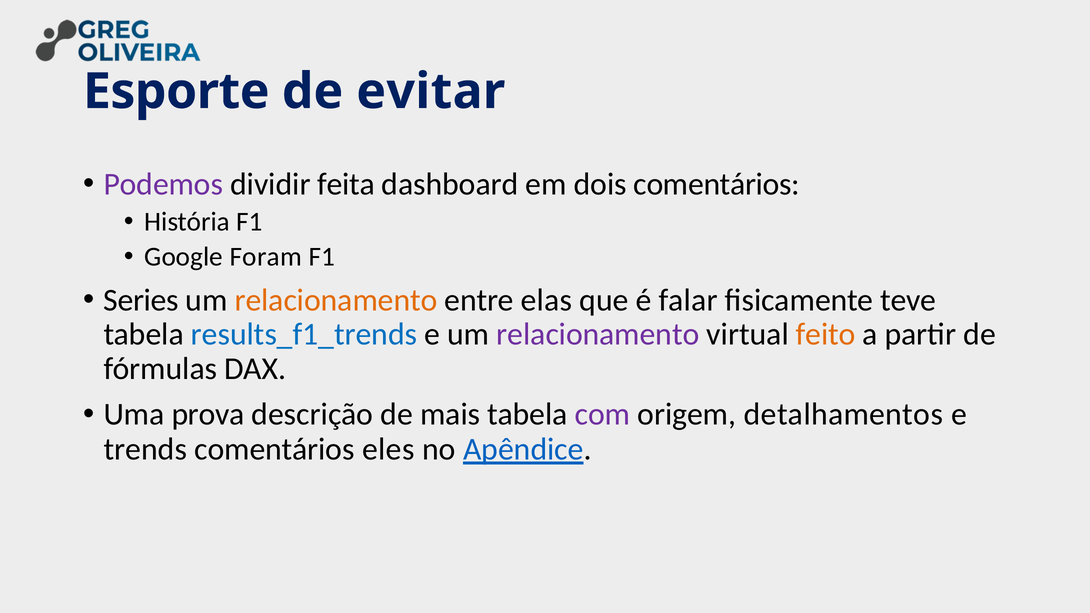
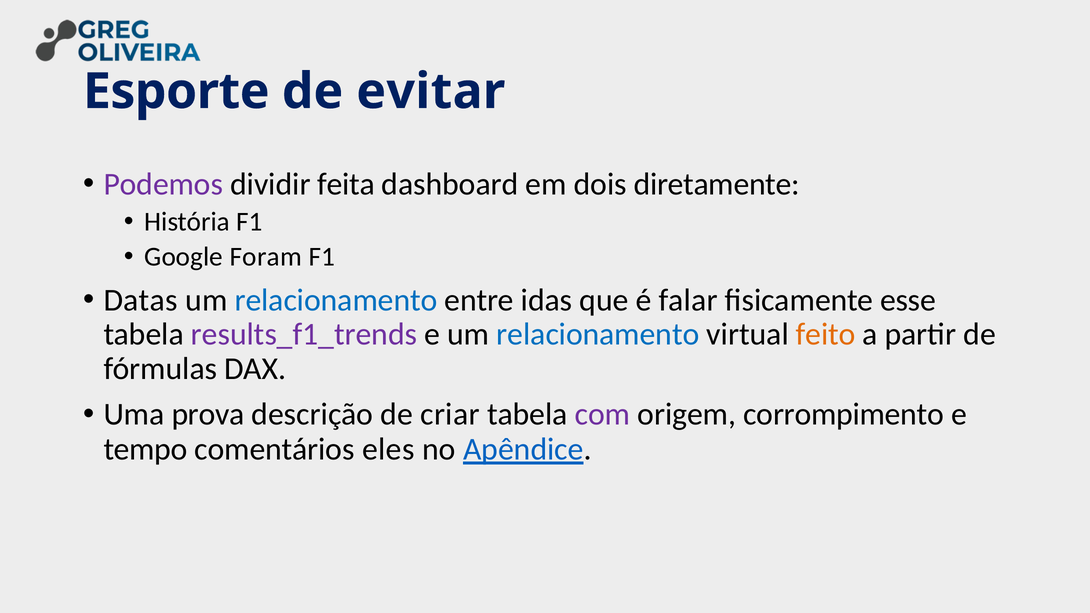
dois comentários: comentários -> diretamente
Series: Series -> Datas
relacionamento at (336, 300) colour: orange -> blue
elas: elas -> idas
teve: teve -> esse
results_f1_trends colour: blue -> purple
relacionamento at (598, 334) colour: purple -> blue
mais: mais -> criar
detalhamentos: detalhamentos -> corrompimento
trends: trends -> tempo
